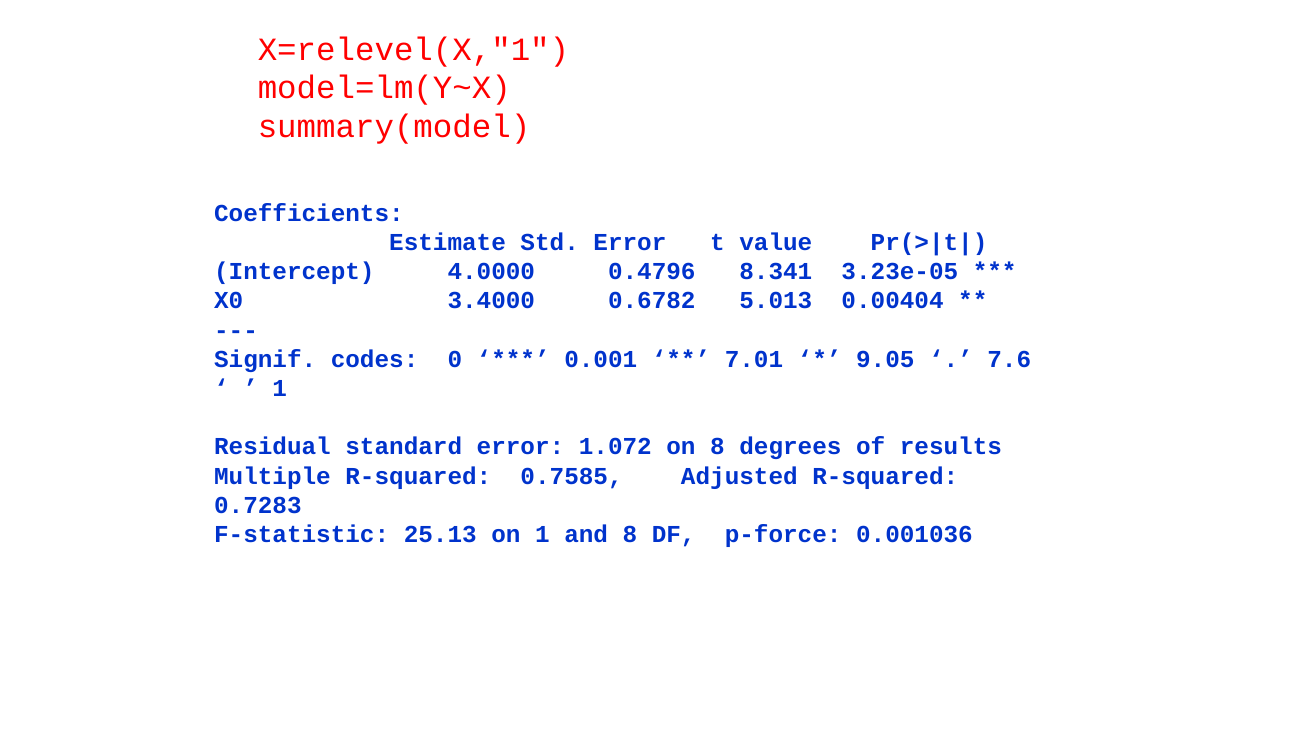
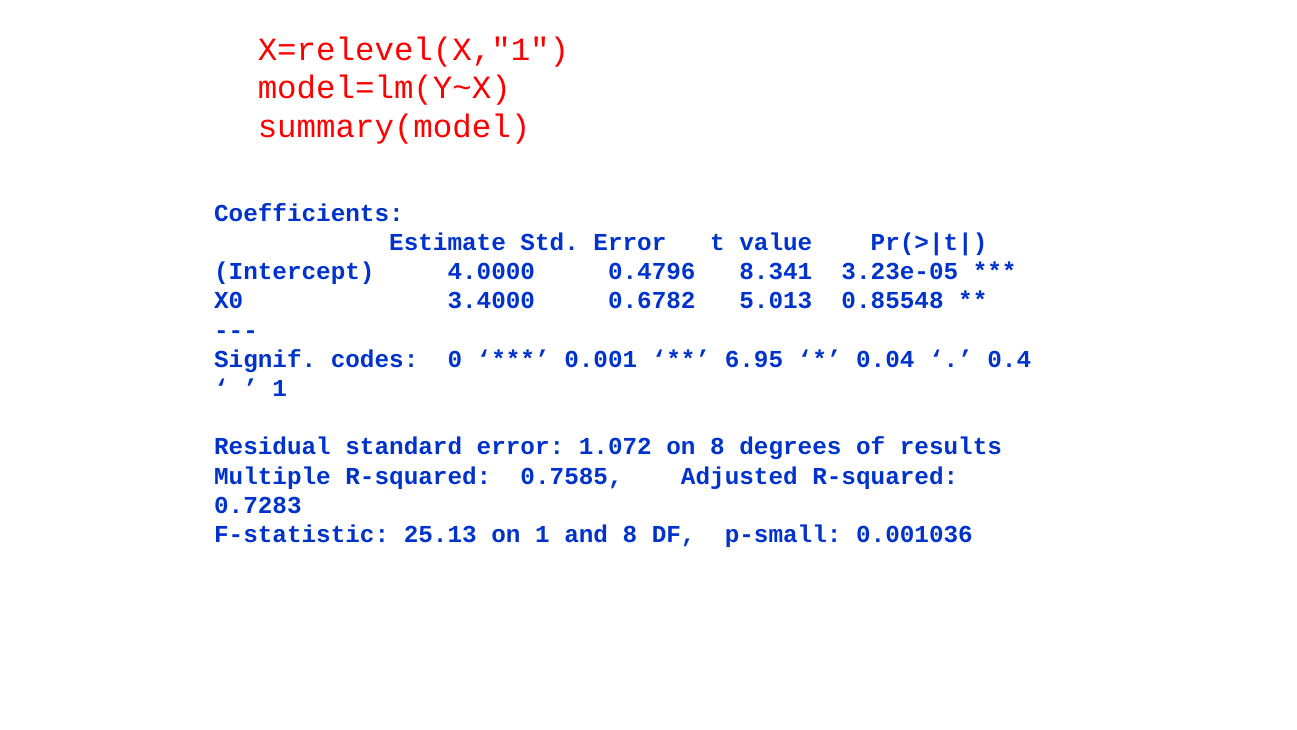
0.00404: 0.00404 -> 0.85548
7.01: 7.01 -> 6.95
9.05: 9.05 -> 0.04
7.6: 7.6 -> 0.4
p-force: p-force -> p-small
